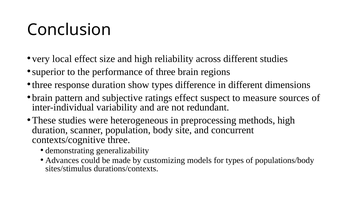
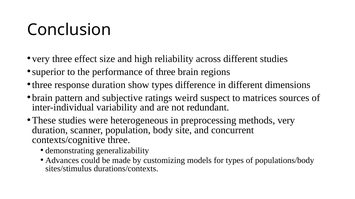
very local: local -> three
ratings effect: effect -> weird
measure: measure -> matrices
methods high: high -> very
